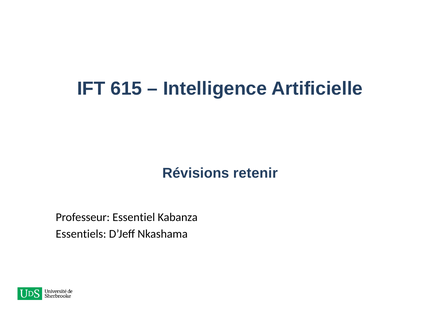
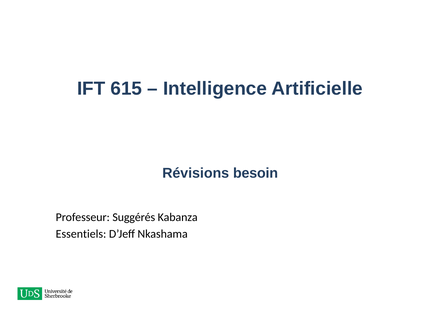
retenir: retenir -> besoin
Essentiel: Essentiel -> Suggérés
